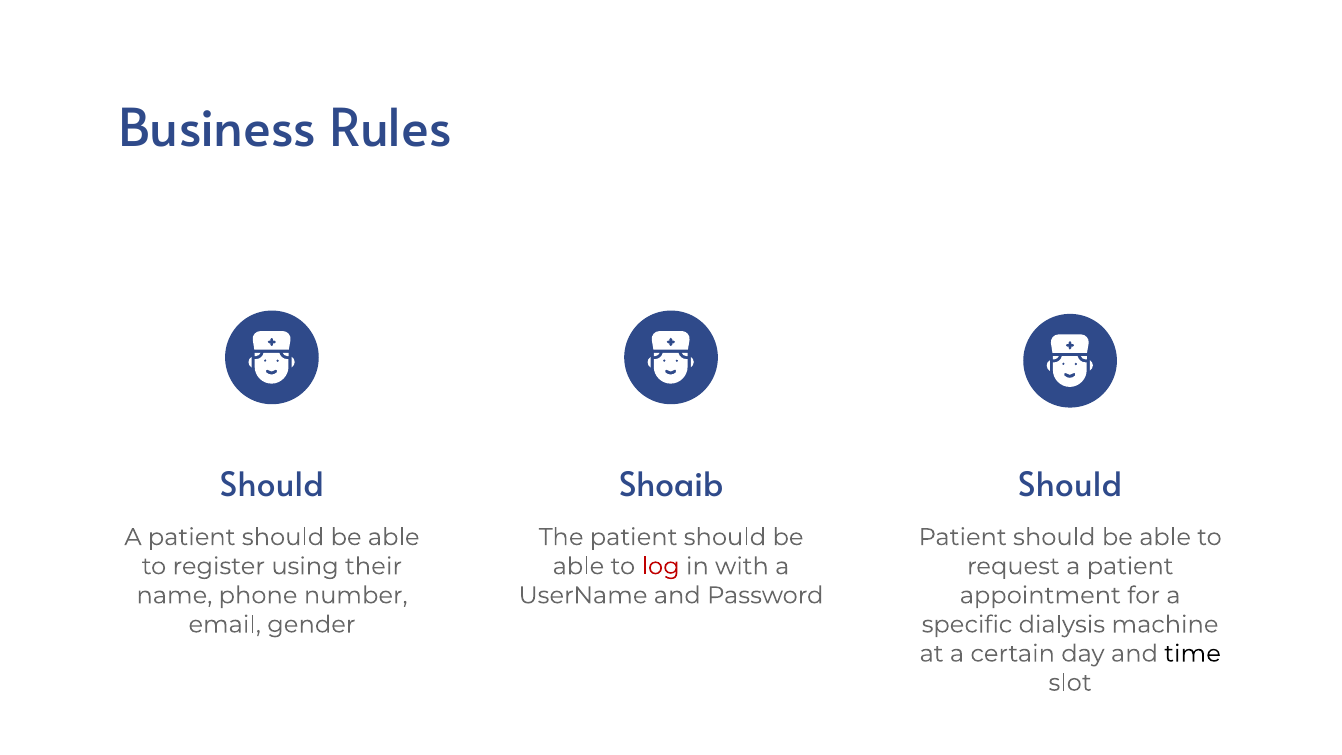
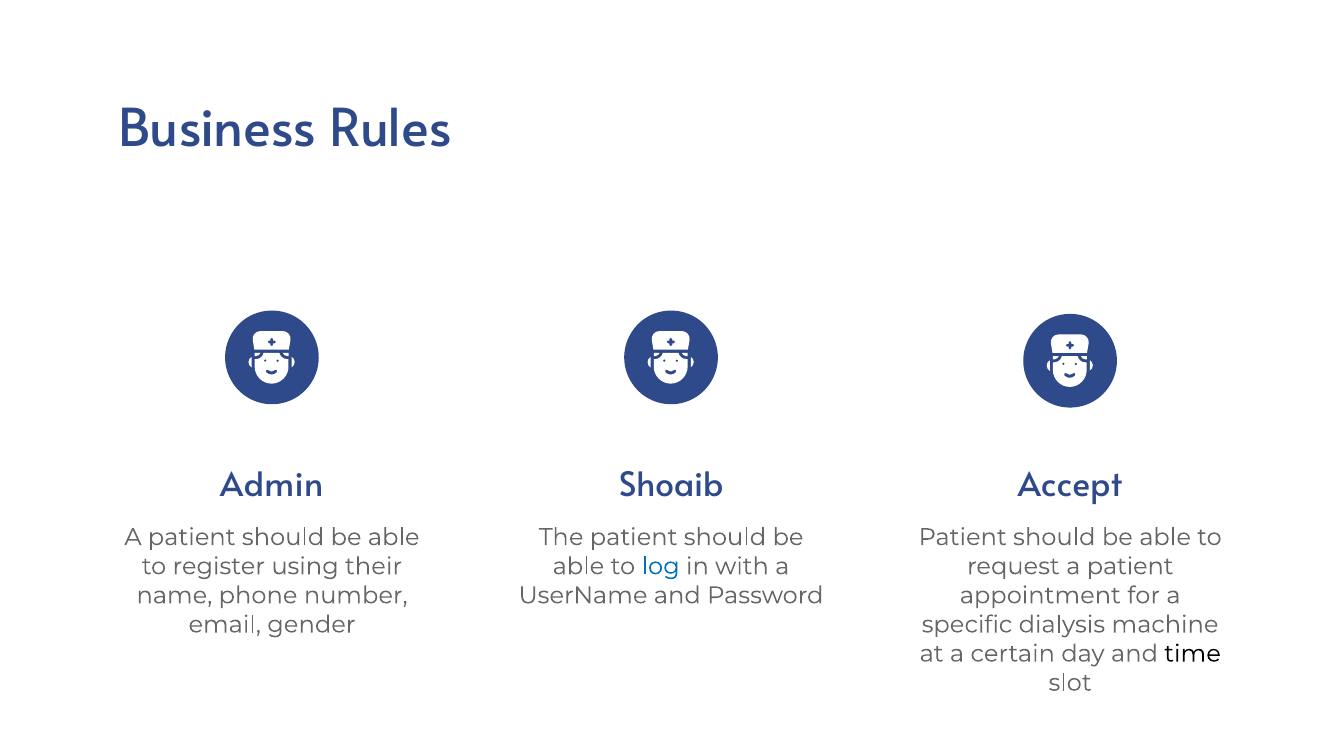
Should at (272, 485): Should -> Admin
Should at (1070, 485): Should -> Accept
log colour: red -> blue
